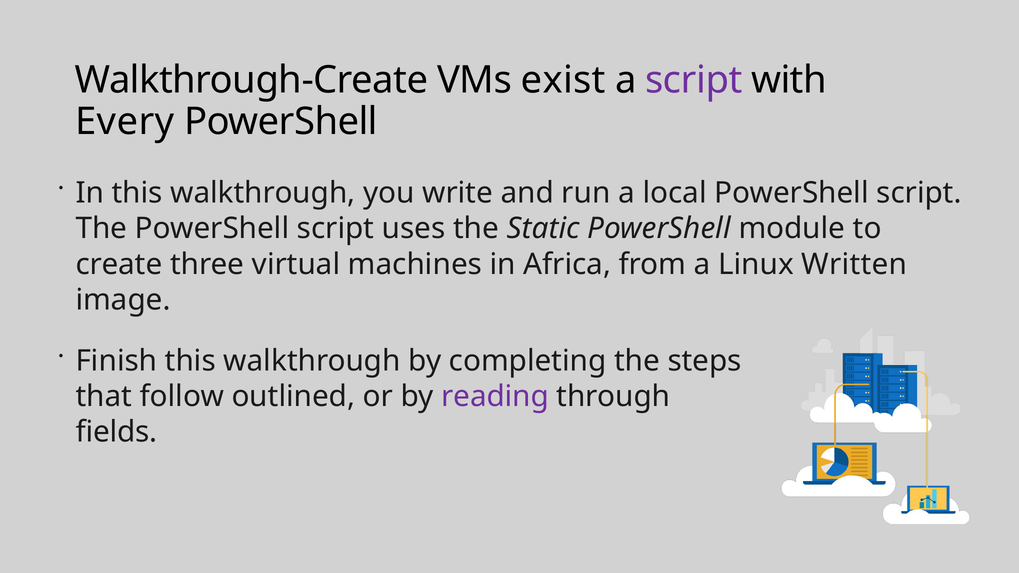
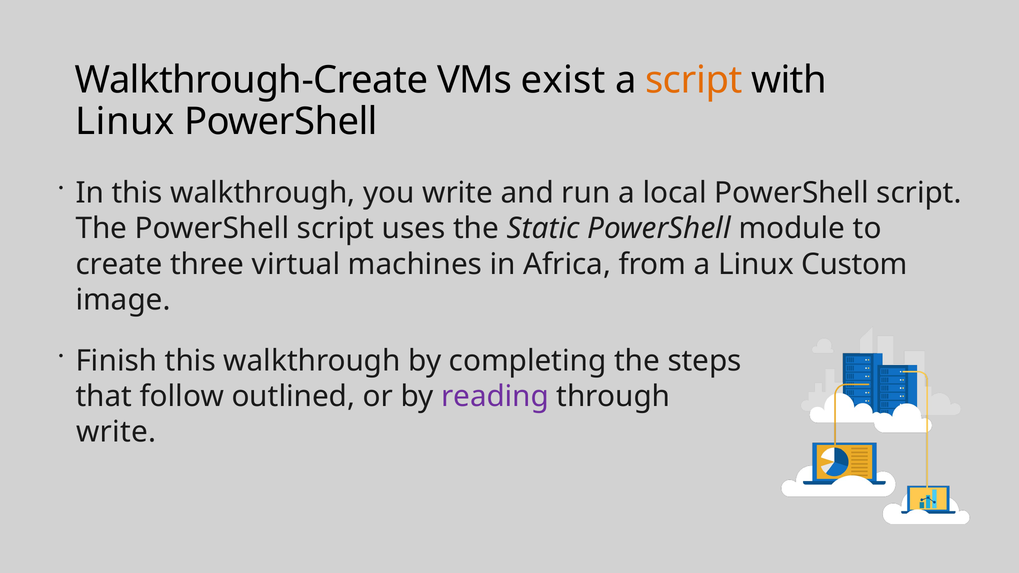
script at (694, 80) colour: purple -> orange
Every at (125, 121): Every -> Linux
Written: Written -> Custom
fields at (116, 432): fields -> write
